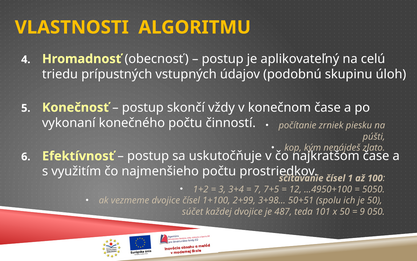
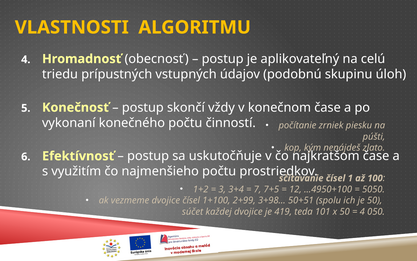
487: 487 -> 419
9 at (362, 211): 9 -> 4
